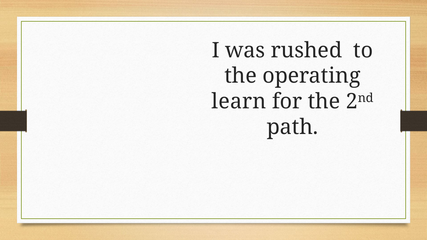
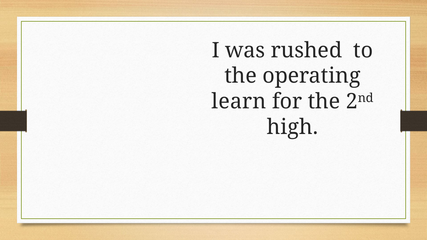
path: path -> high
